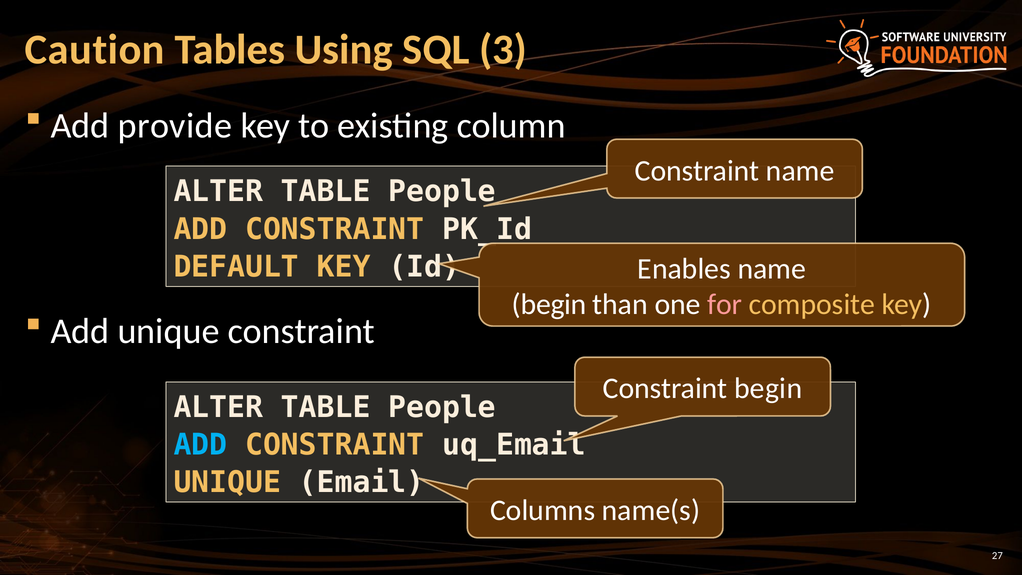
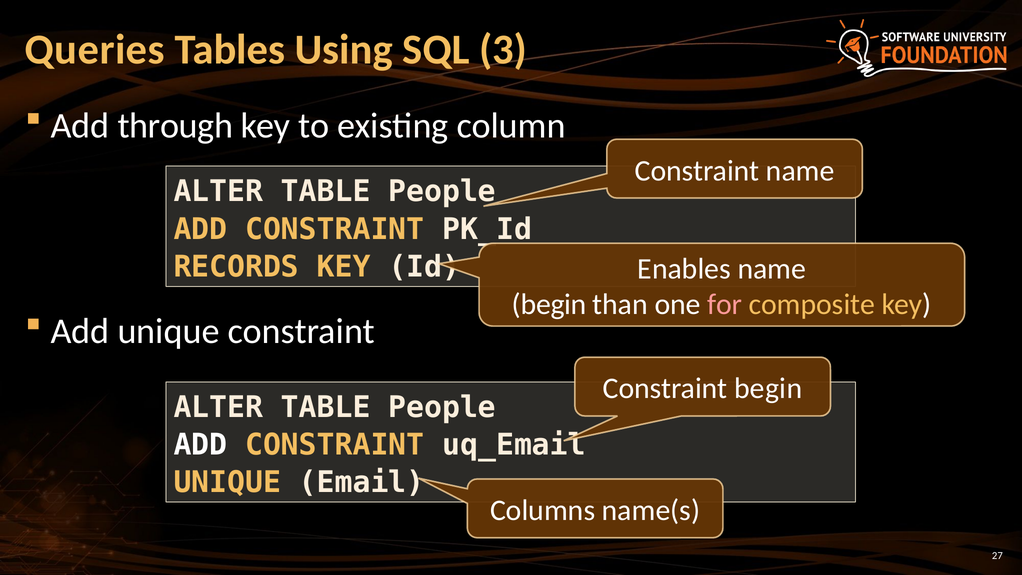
Caution: Caution -> Queries
provide: provide -> through
DEFAULT: DEFAULT -> RECORDS
ADD at (200, 445) colour: light blue -> white
